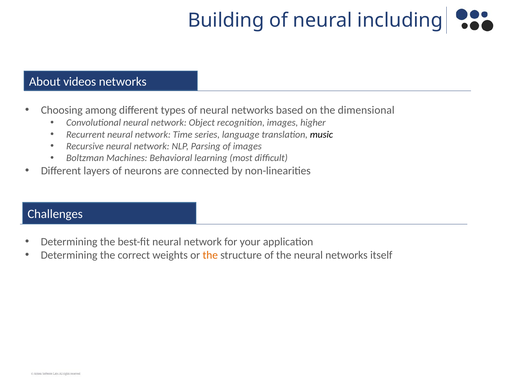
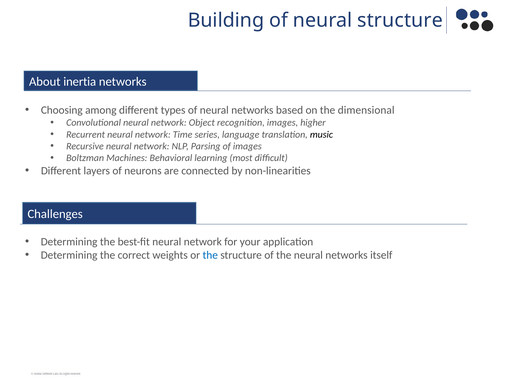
neural including: including -> structure
videos: videos -> inertia
the at (210, 256) colour: orange -> blue
